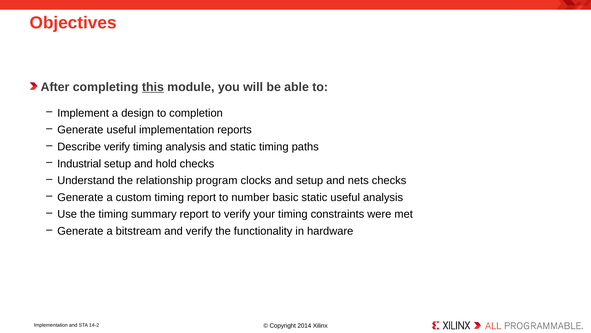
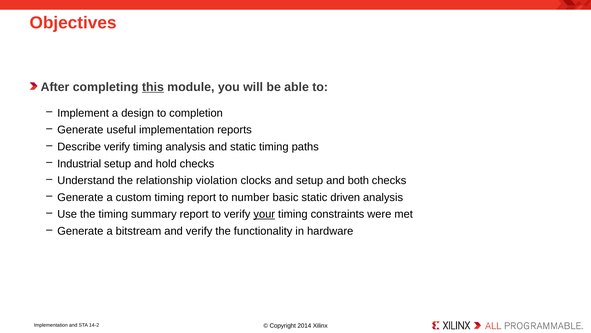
program: program -> violation
nets: nets -> both
static useful: useful -> driven
your underline: none -> present
